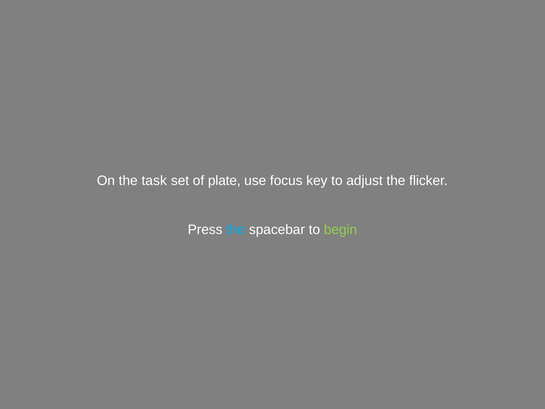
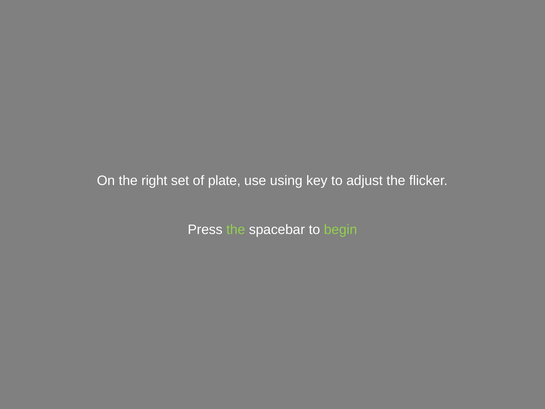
task: task -> right
focus: focus -> using
the at (236, 229) colour: light blue -> light green
